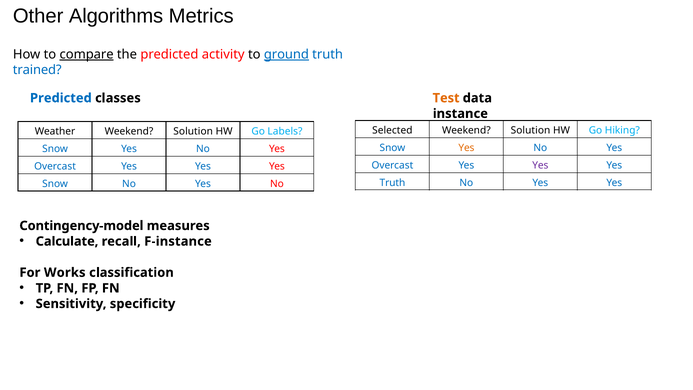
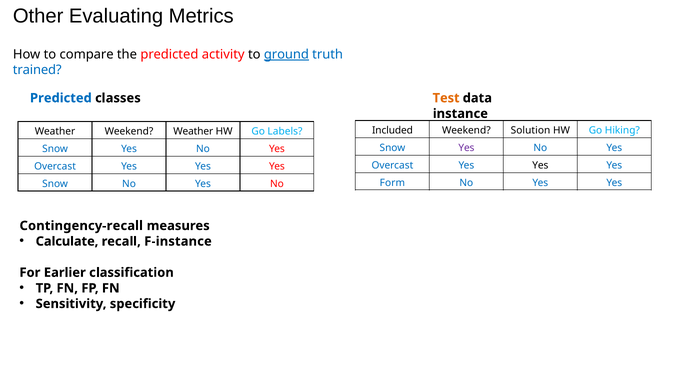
Algorithms: Algorithms -> Evaluating
compare underline: present -> none
Selected: Selected -> Included
Weather Weekend Solution: Solution -> Weather
Yes at (466, 148) colour: orange -> purple
Yes at (540, 165) colour: purple -> black
Truth at (392, 183): Truth -> Form
Contingency-model: Contingency-model -> Contingency-recall
Works: Works -> Earlier
